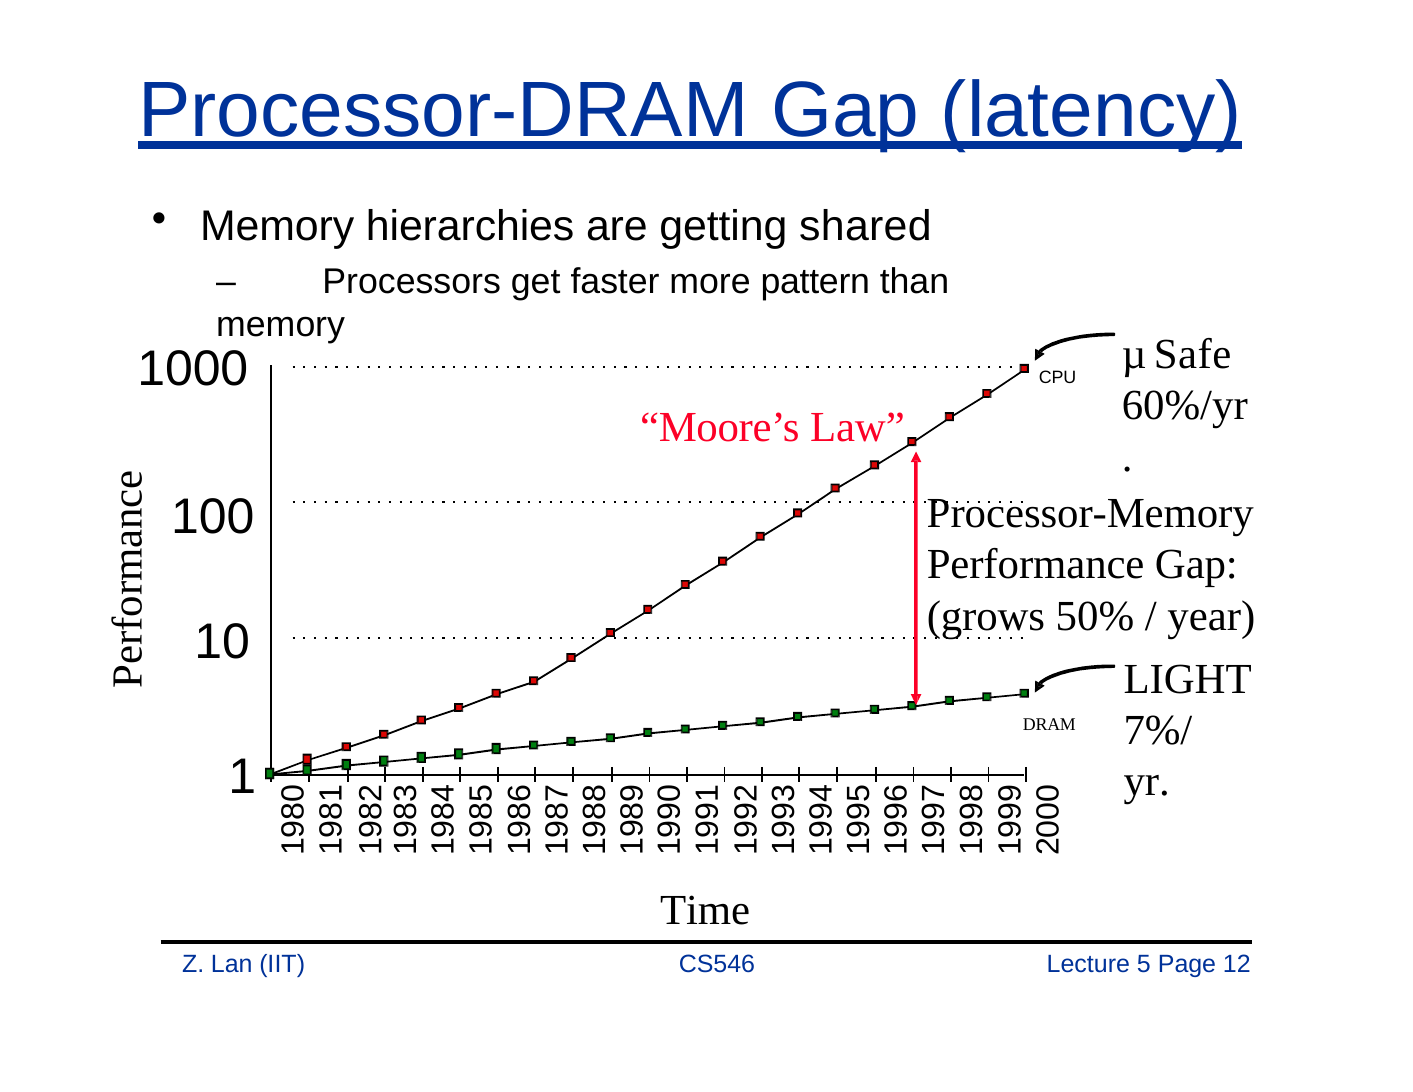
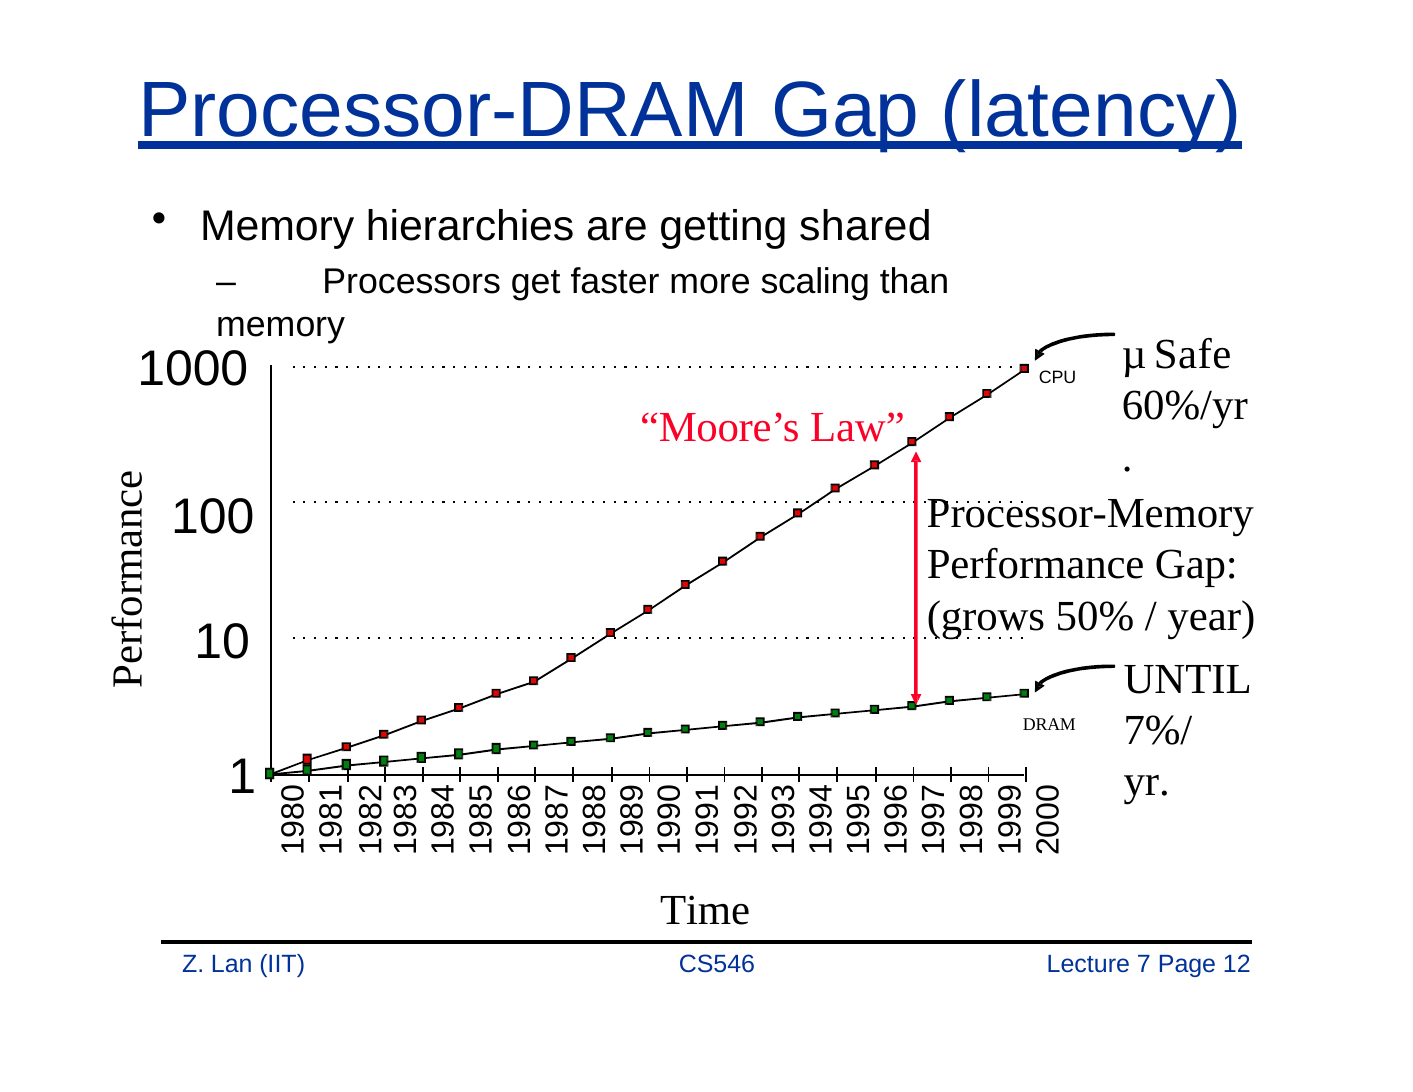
pattern: pattern -> scaling
LIGHT: LIGHT -> UNTIL
Lecture 5: 5 -> 7
